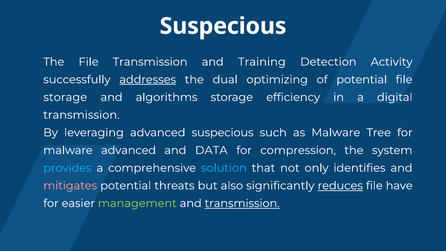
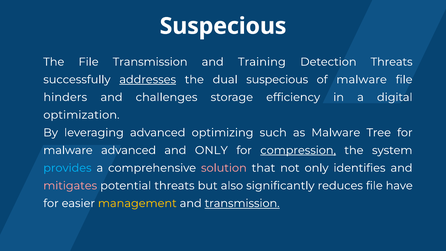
Detection Activity: Activity -> Threats
dual optimizing: optimizing -> suspecious
of potential: potential -> malware
storage at (65, 97): storage -> hinders
algorithms: algorithms -> challenges
transmission at (81, 115): transmission -> optimization
advanced suspecious: suspecious -> optimizing
and DATA: DATA -> ONLY
compression underline: none -> present
solution colour: light blue -> pink
reduces underline: present -> none
management colour: light green -> yellow
